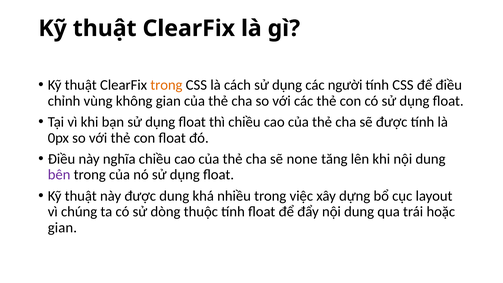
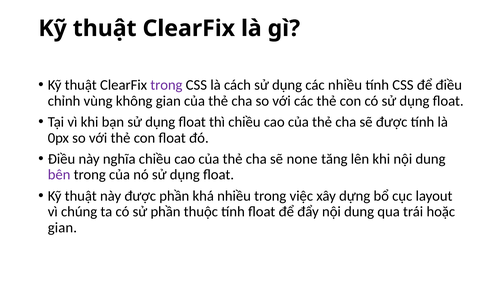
trong at (166, 85) colour: orange -> purple
các người: người -> nhiều
được dung: dung -> phần
sử dòng: dòng -> phần
